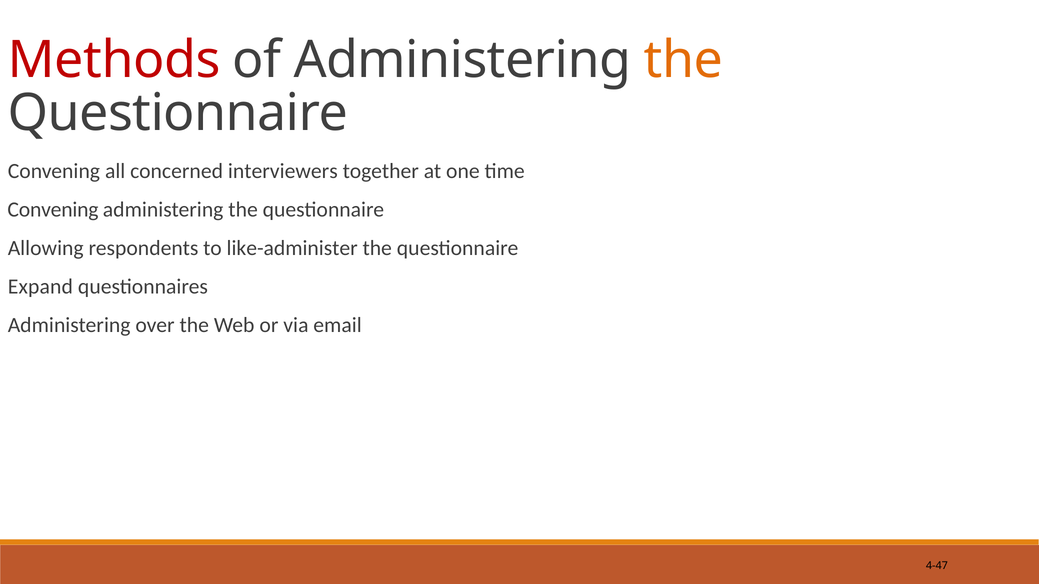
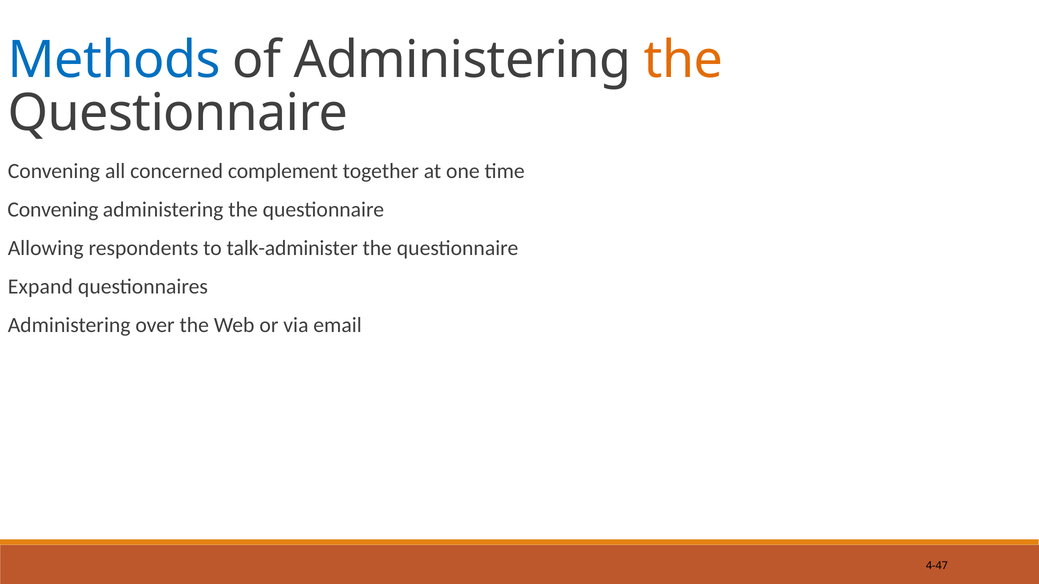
Methods colour: red -> blue
interviewers: interviewers -> complement
like-administer: like-administer -> talk-administer
